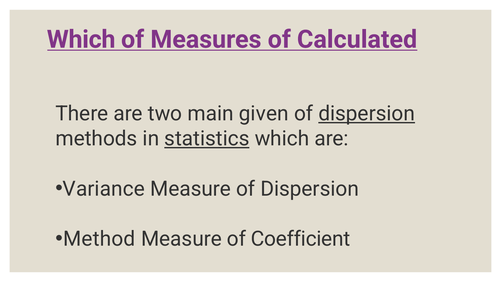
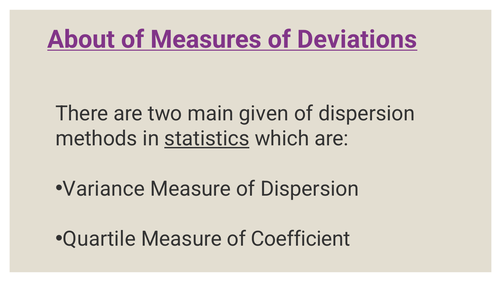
Which at (81, 39): Which -> About
Calculated: Calculated -> Deviations
dispersion at (367, 114) underline: present -> none
Method: Method -> Quartile
